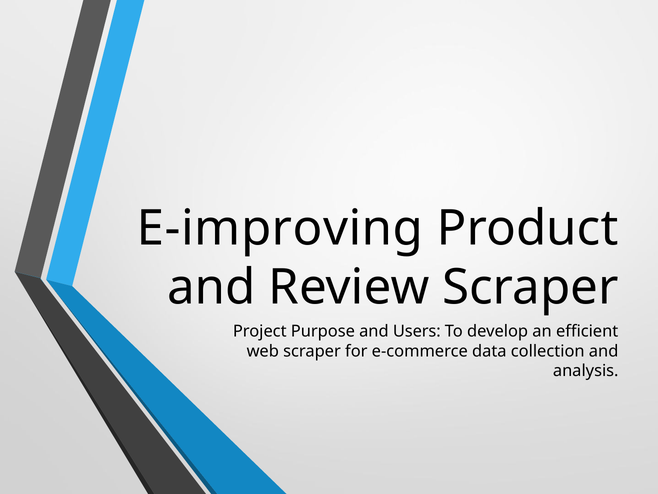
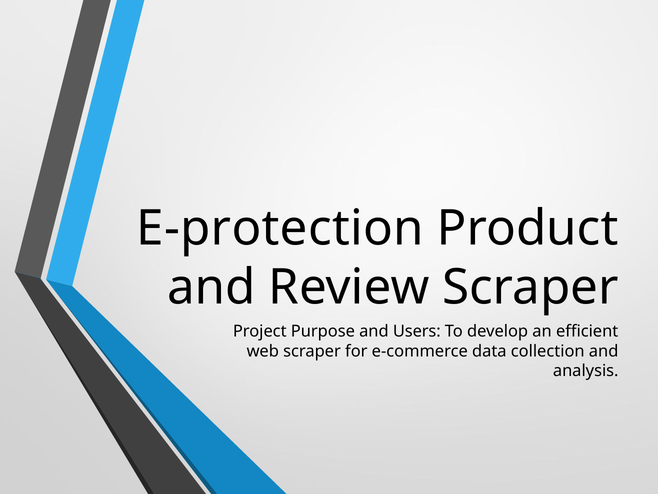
E-improving: E-improving -> E-protection
